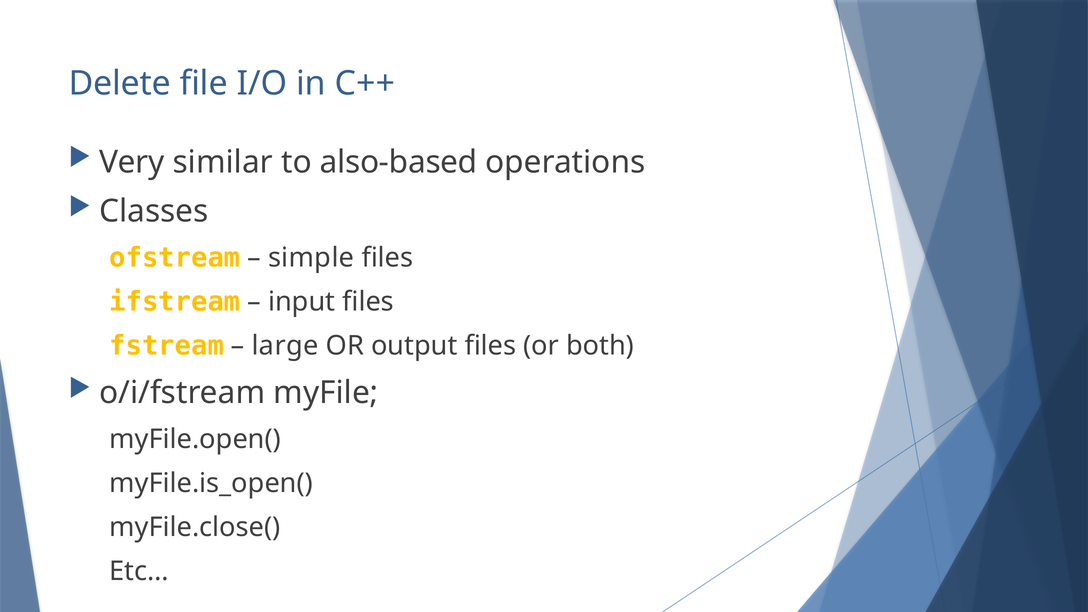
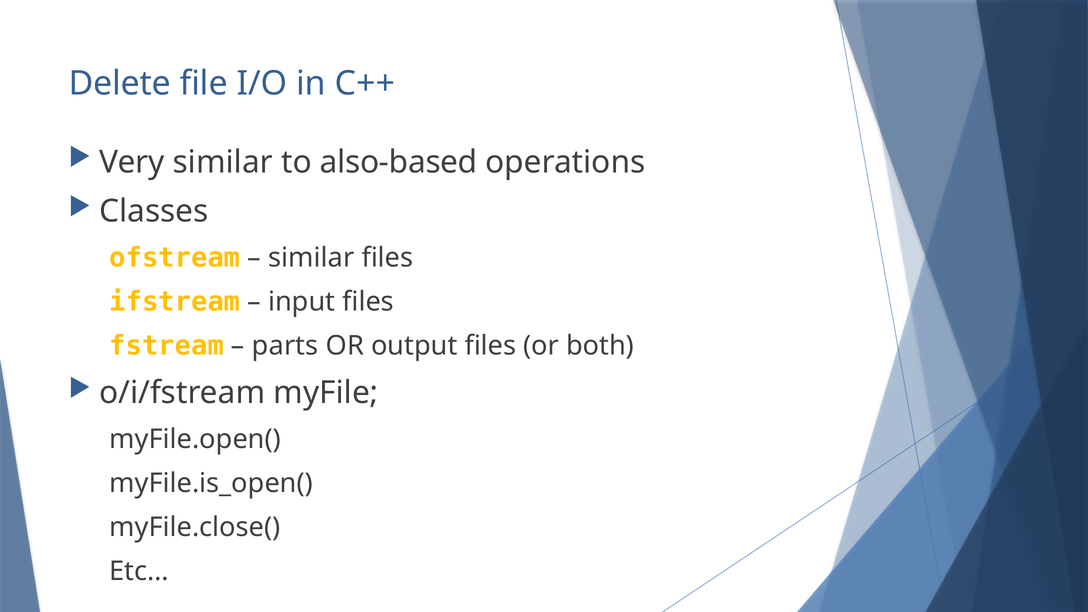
simple at (311, 258): simple -> similar
large: large -> parts
